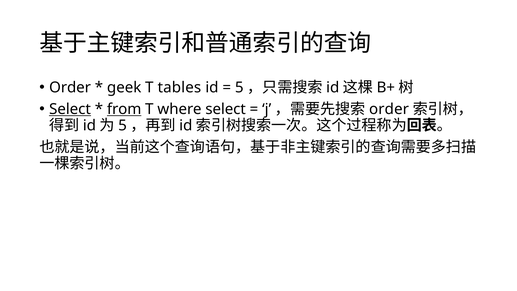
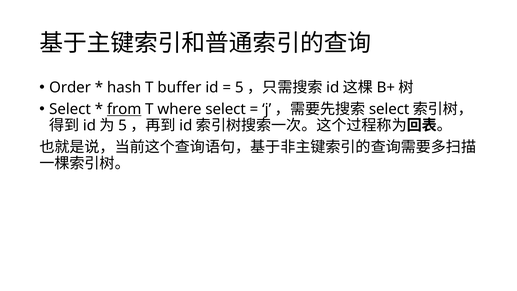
geek: geek -> hash
tables: tables -> buffer
Select at (70, 109) underline: present -> none
order at (389, 109): order -> select
